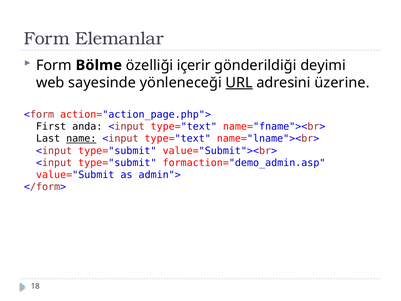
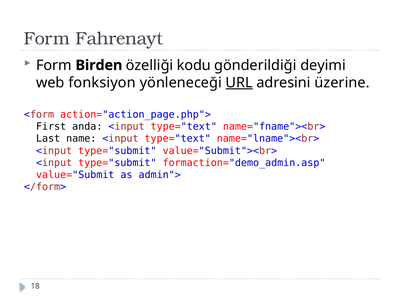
Elemanlar: Elemanlar -> Fahrenayt
Bölme: Bölme -> Birden
içerir: içerir -> kodu
sayesinde: sayesinde -> fonksiyon
name underline: present -> none
